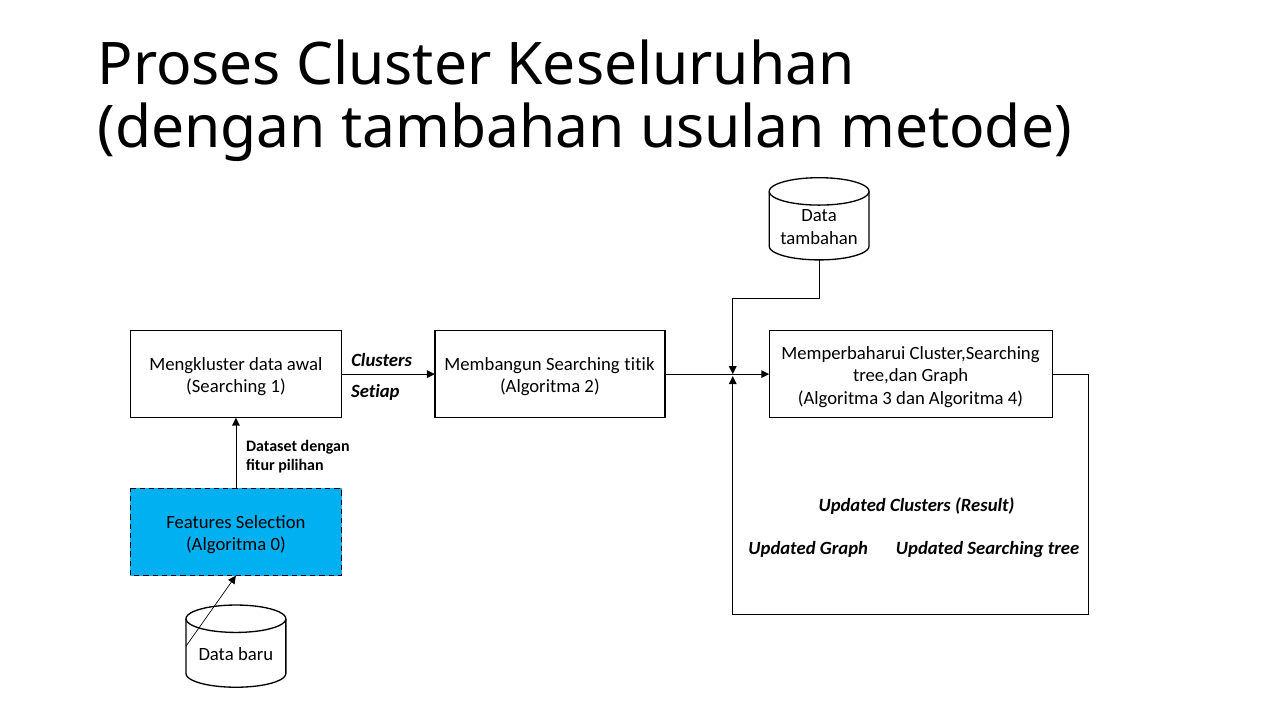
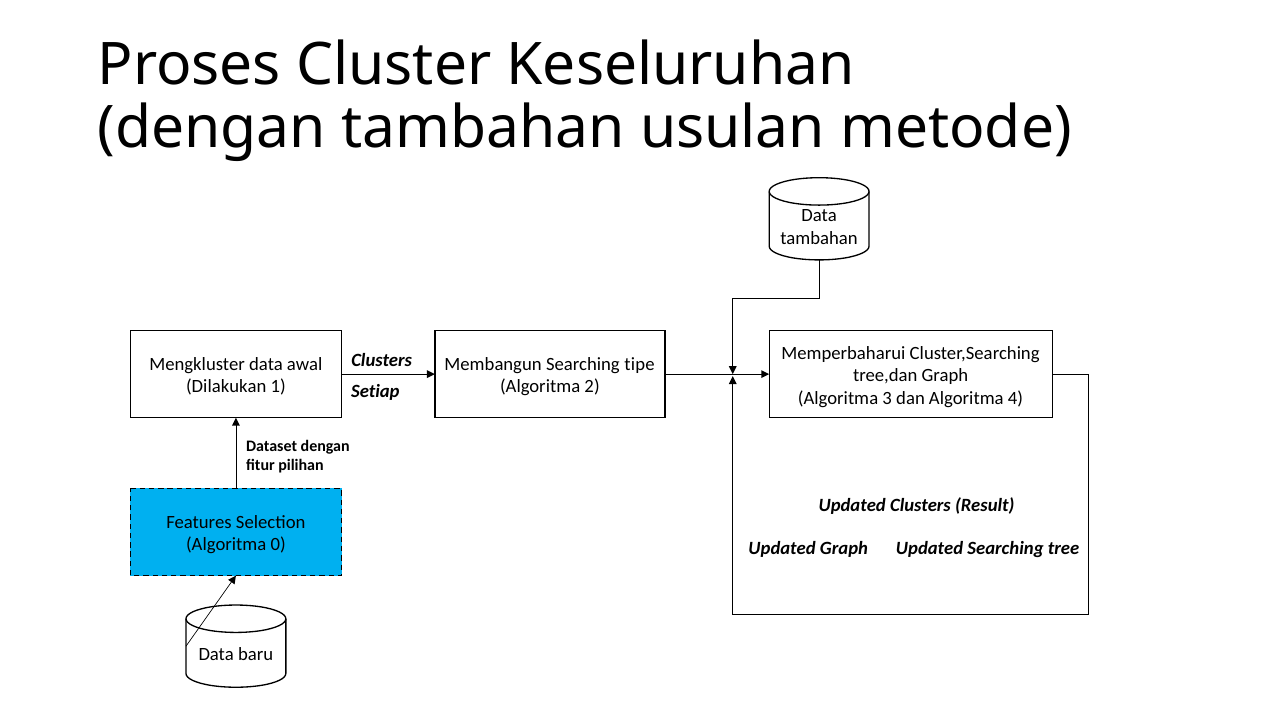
titik: titik -> tipe
Searching at (226, 386): Searching -> Dilakukan
